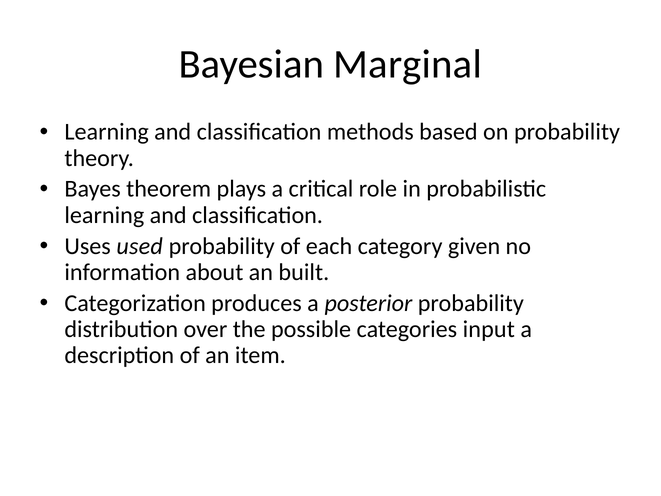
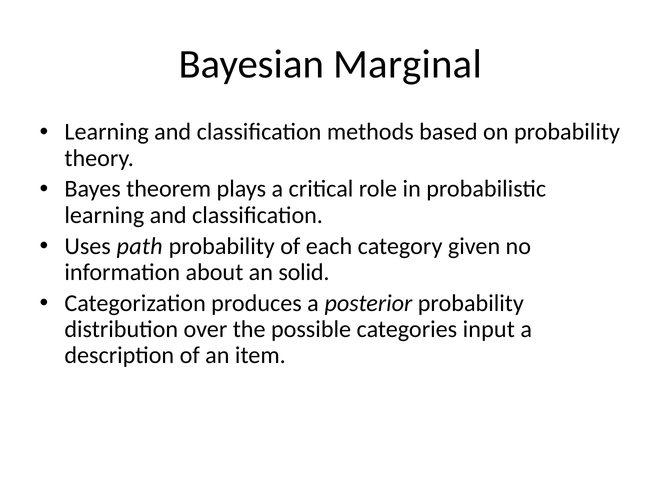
used: used -> path
built: built -> solid
